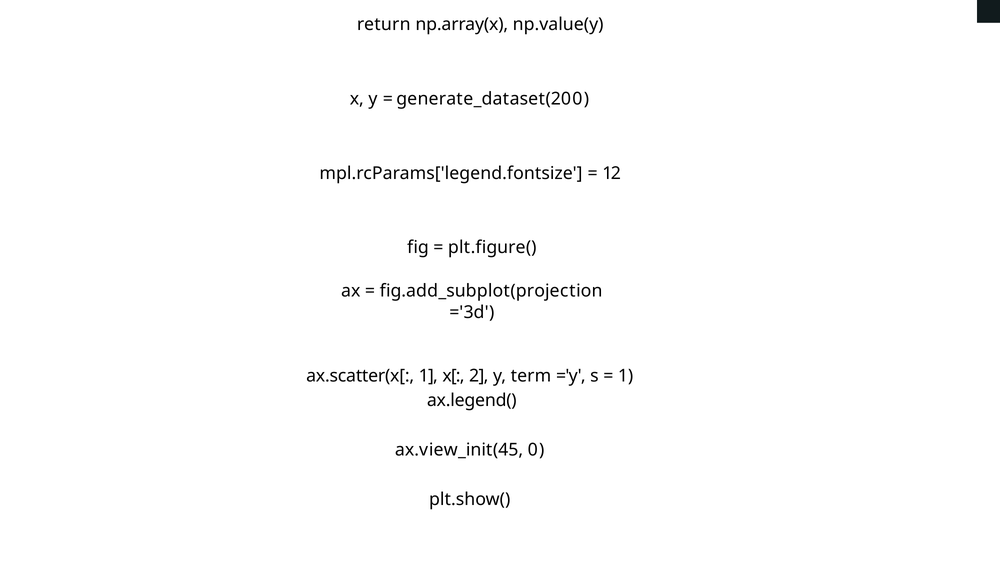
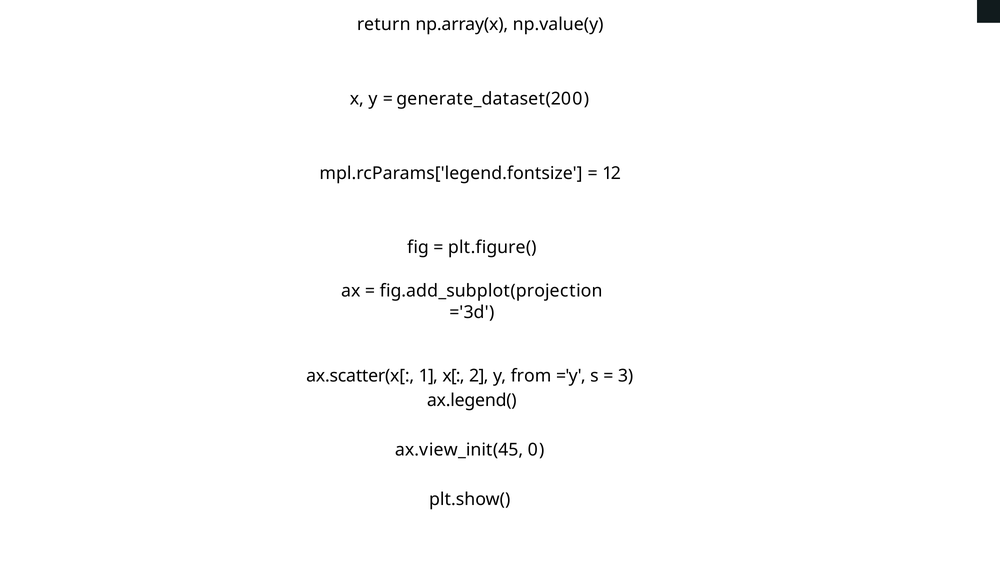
term: term -> from
1 at (626, 376): 1 -> 3
